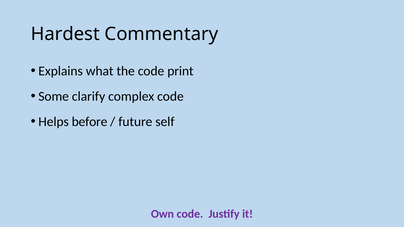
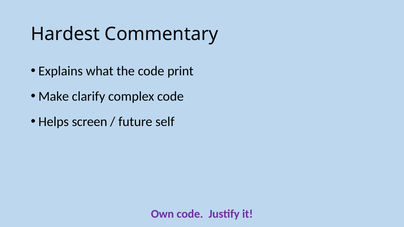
Some: Some -> Make
before: before -> screen
